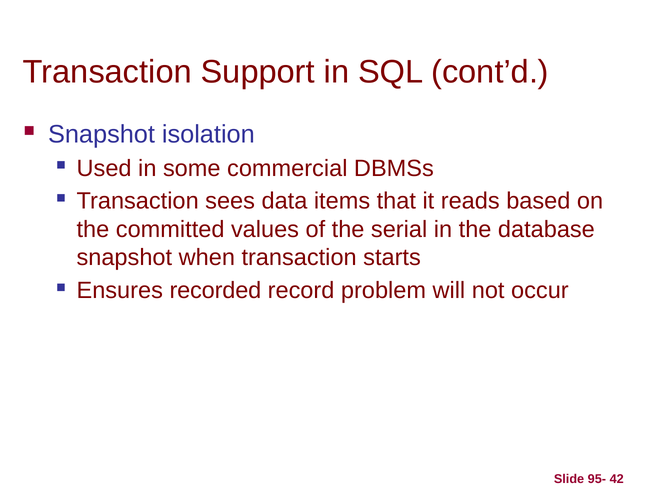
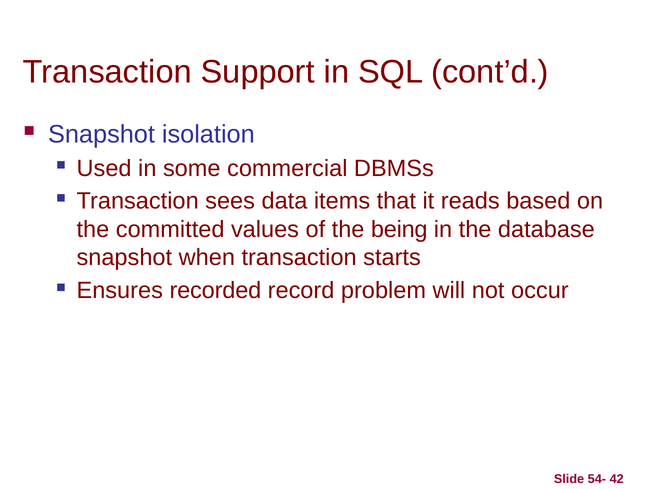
serial: serial -> being
95-: 95- -> 54-
